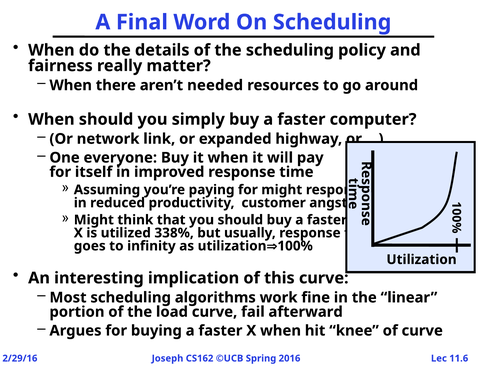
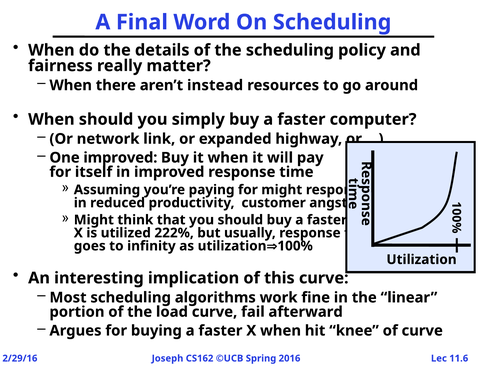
needed: needed -> instead
One everyone: everyone -> improved
338%: 338% -> 222%
